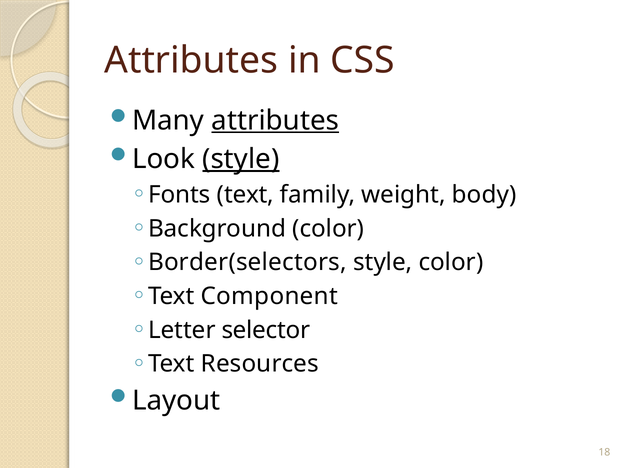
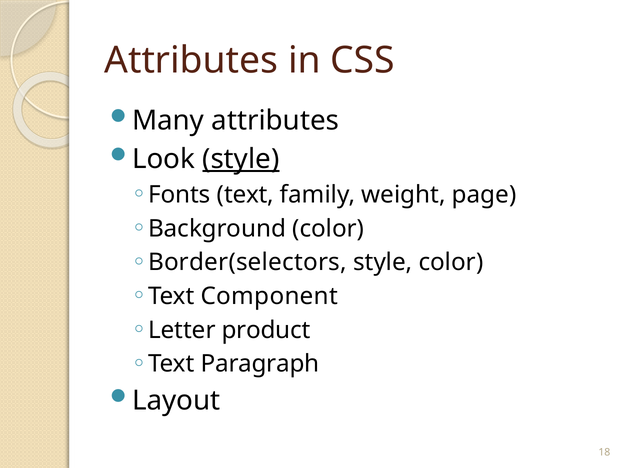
attributes at (275, 121) underline: present -> none
body: body -> page
selector: selector -> product
Resources: Resources -> Paragraph
